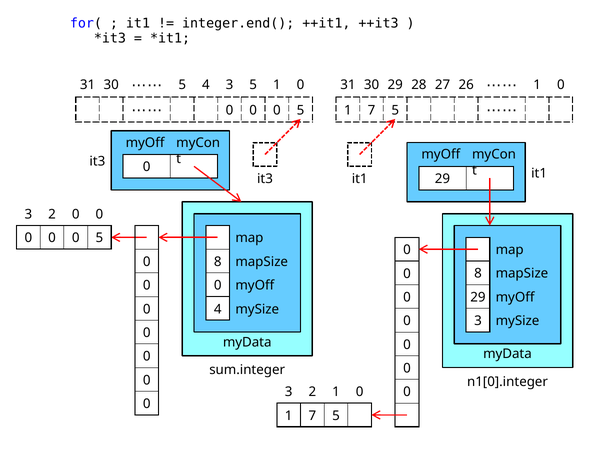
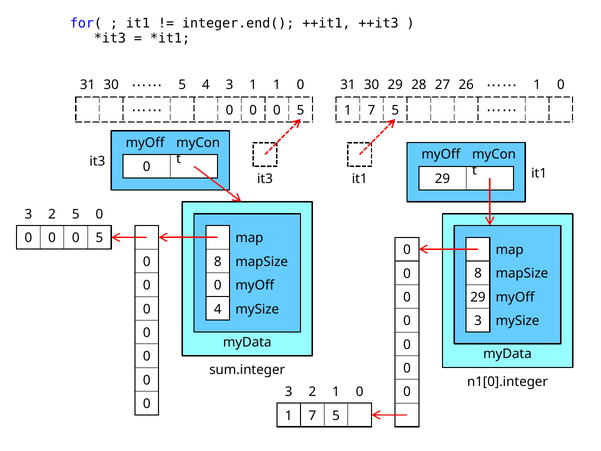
3 5: 5 -> 1
2 0: 0 -> 5
